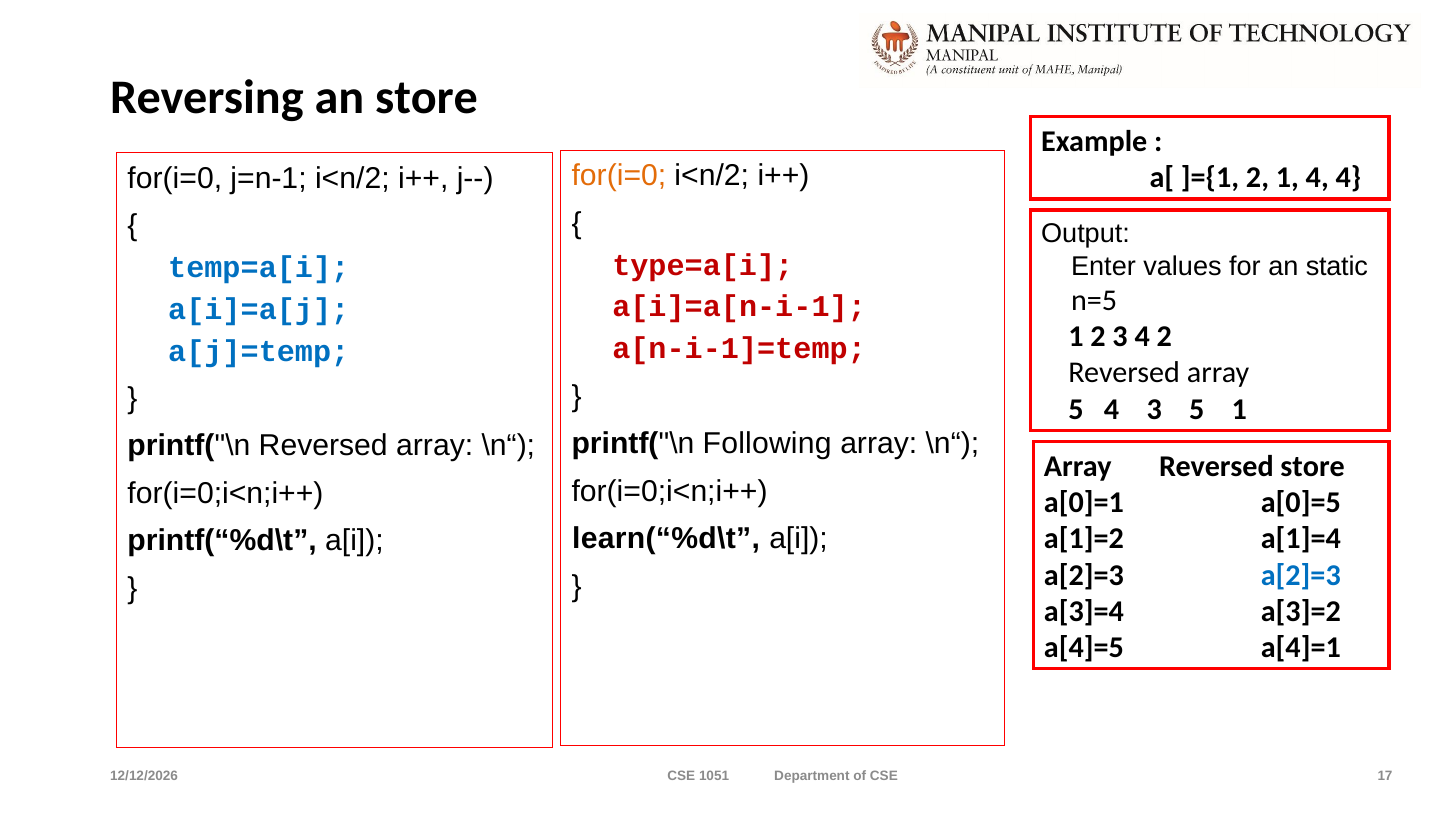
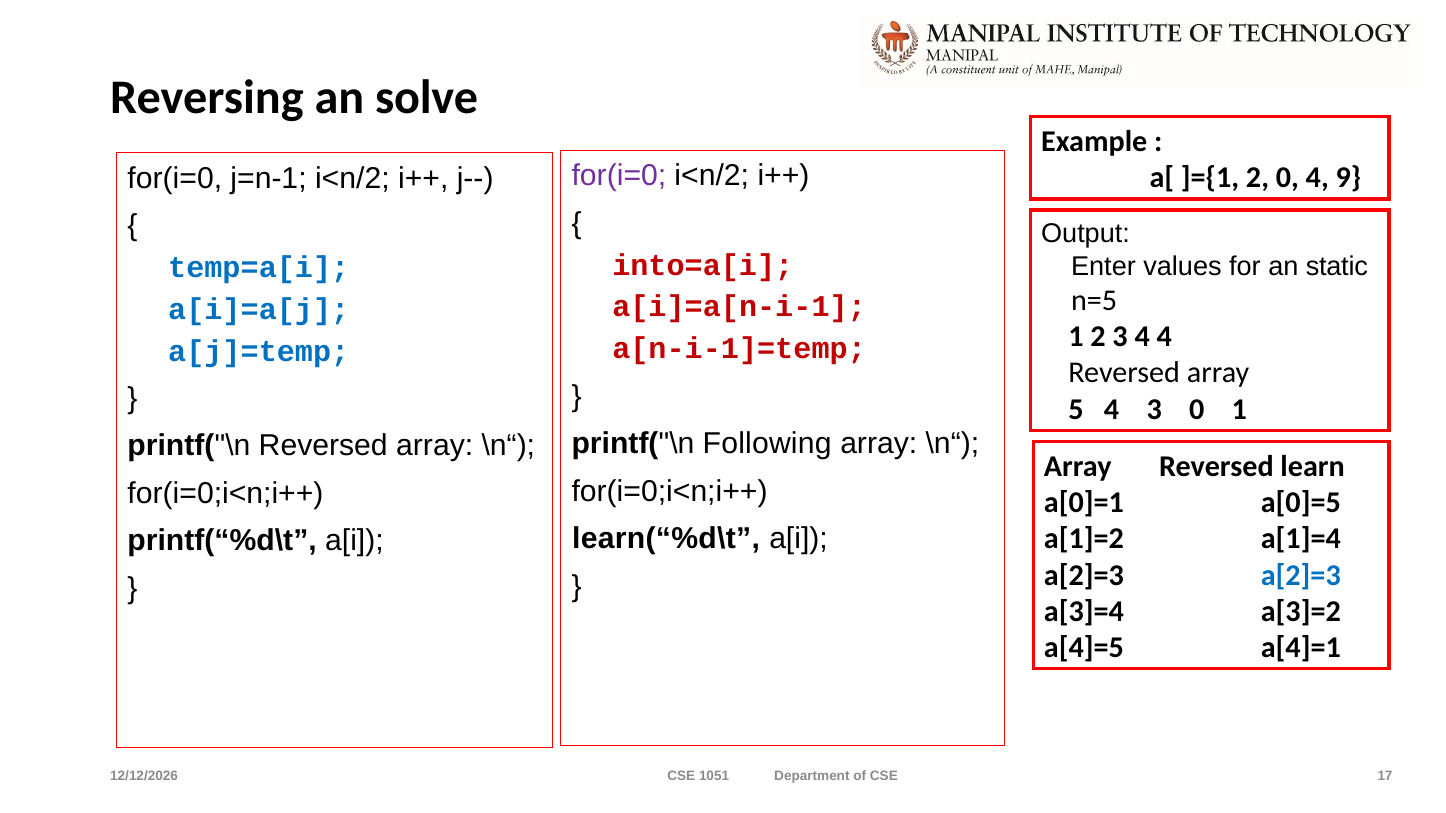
an store: store -> solve
for(i=0 at (619, 176) colour: orange -> purple
2 1: 1 -> 0
4 4: 4 -> 9
type=a[i: type=a[i -> into=a[i
4 2: 2 -> 4
3 5: 5 -> 0
Reversed store: store -> learn
